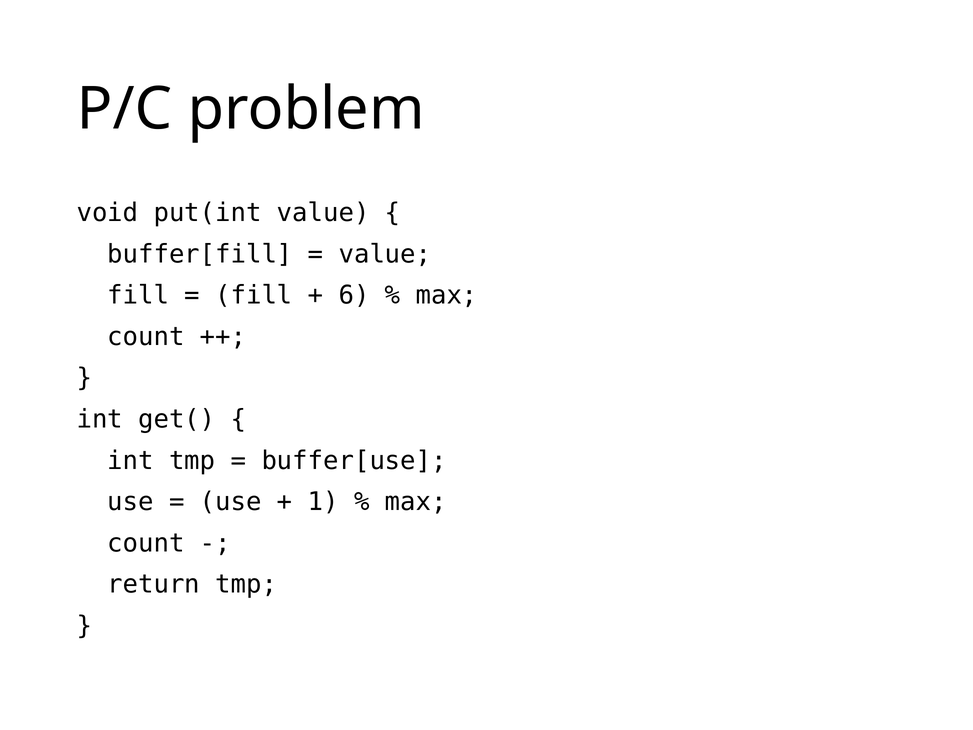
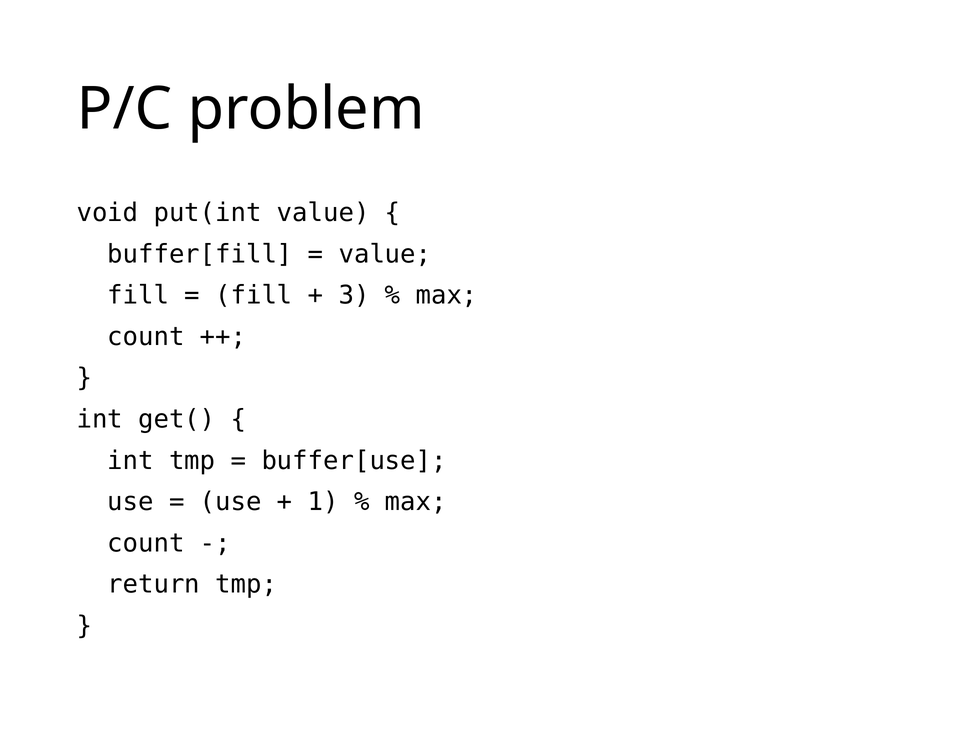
6: 6 -> 3
